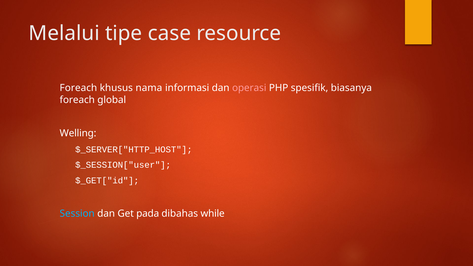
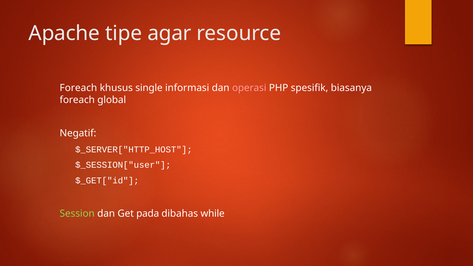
Melalui: Melalui -> Apache
case: case -> agar
nama: nama -> single
Welling: Welling -> Negatif
Session colour: light blue -> light green
